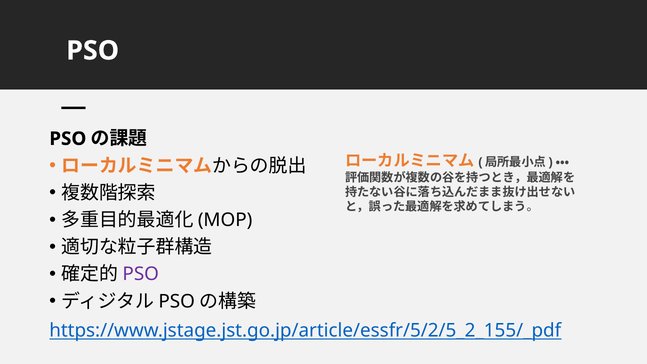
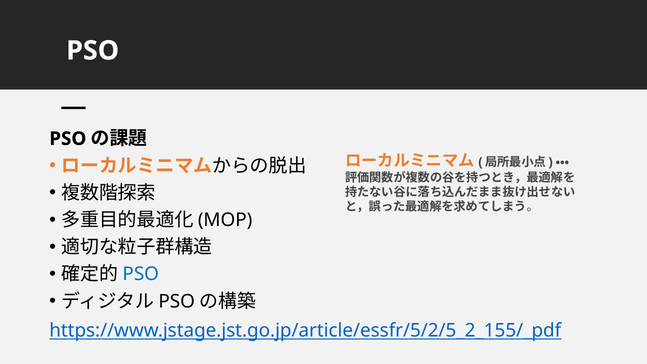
PSO at (141, 274) colour: purple -> blue
